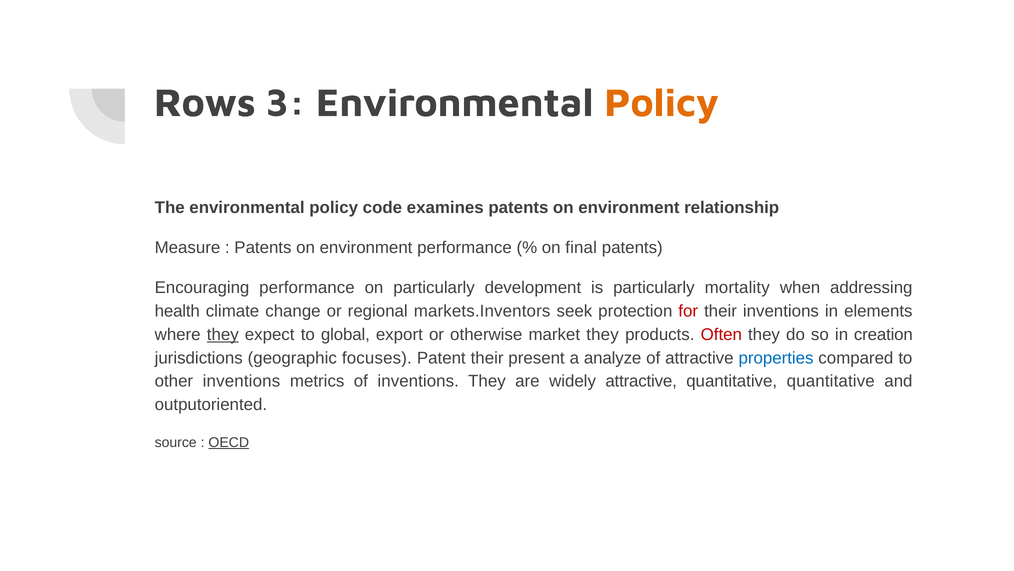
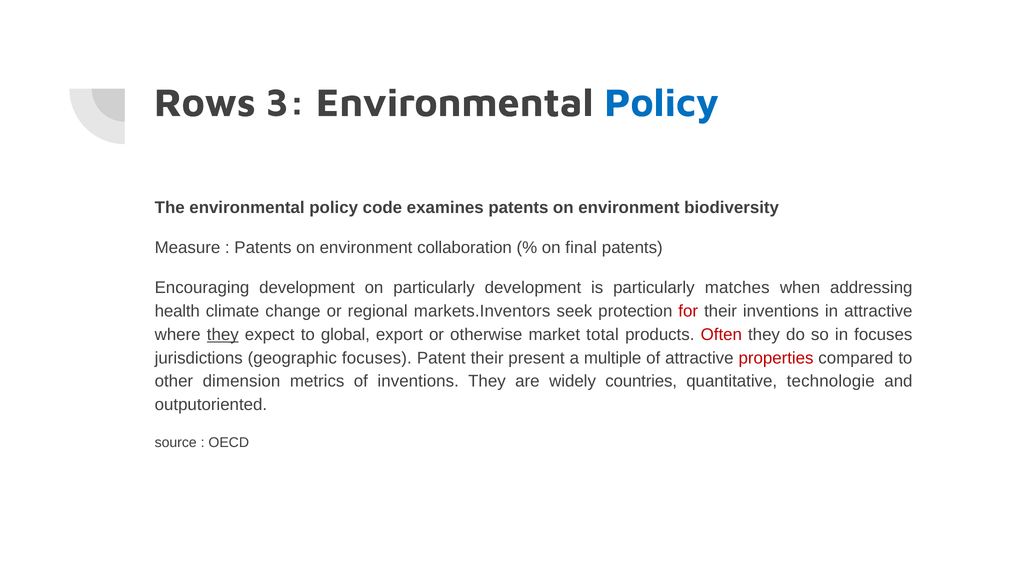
Policy at (662, 103) colour: orange -> blue
relationship: relationship -> biodiversity
environment performance: performance -> collaboration
Encouraging performance: performance -> development
mortality: mortality -> matches
in elements: elements -> attractive
market they: they -> total
in creation: creation -> focuses
analyze: analyze -> multiple
properties colour: blue -> red
other inventions: inventions -> dimension
widely attractive: attractive -> countries
quantitative quantitative: quantitative -> technologie
OECD underline: present -> none
